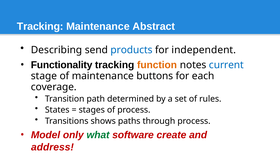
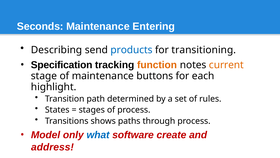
Tracking at (40, 26): Tracking -> Seconds
Abstract: Abstract -> Entering
independent: independent -> transitioning
Functionality: Functionality -> Specification
current colour: blue -> orange
coverage: coverage -> highlight
what colour: green -> blue
